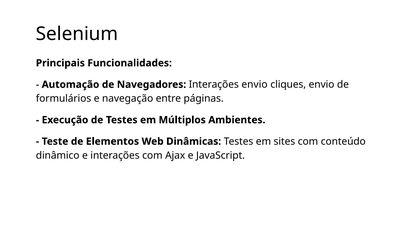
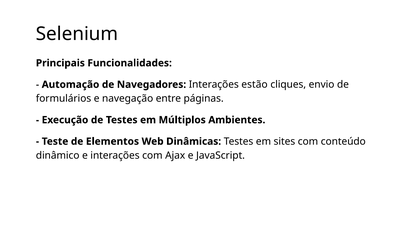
Interações envio: envio -> estão
